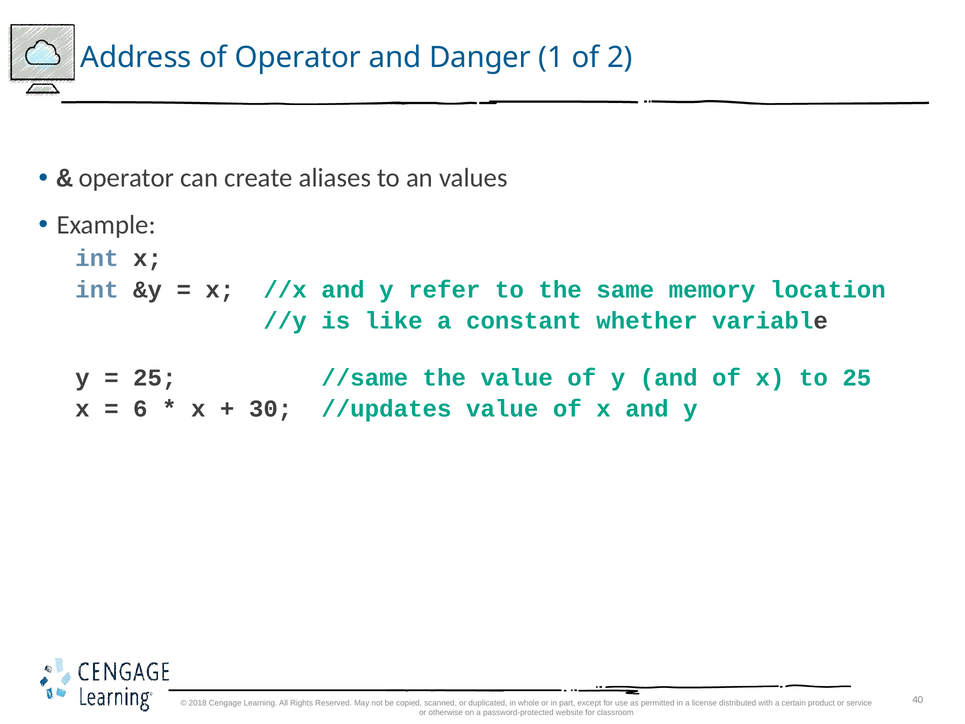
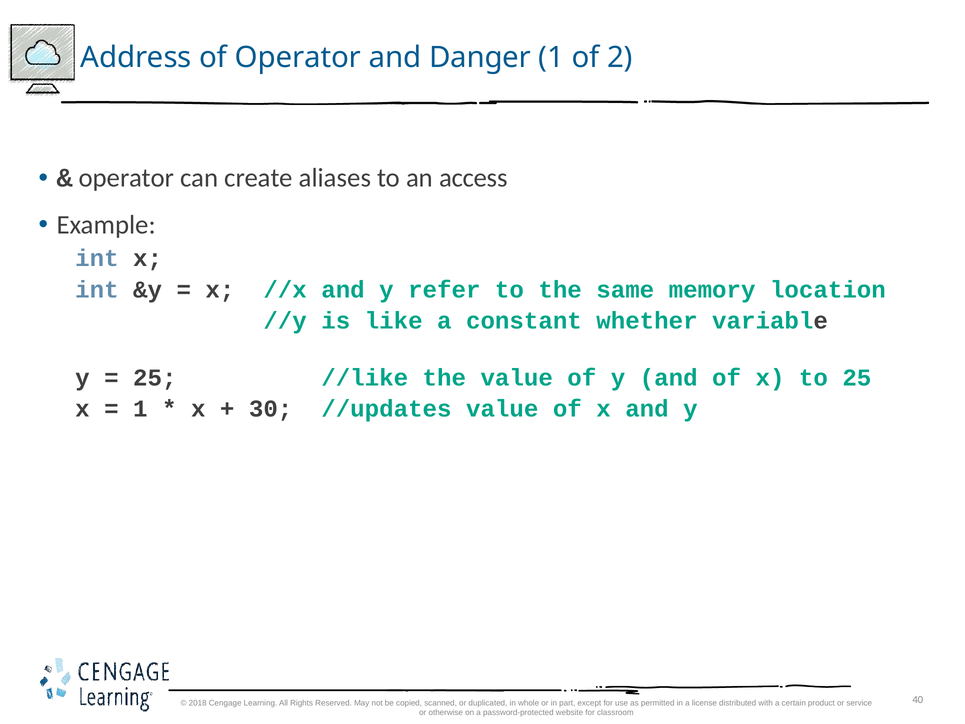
values: values -> access
//same: //same -> //like
6 at (140, 409): 6 -> 1
